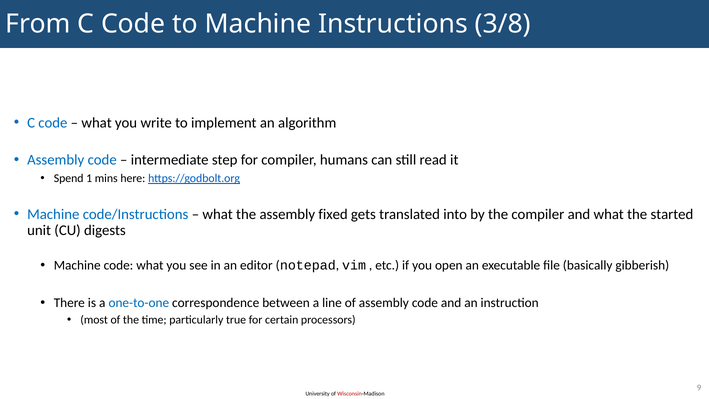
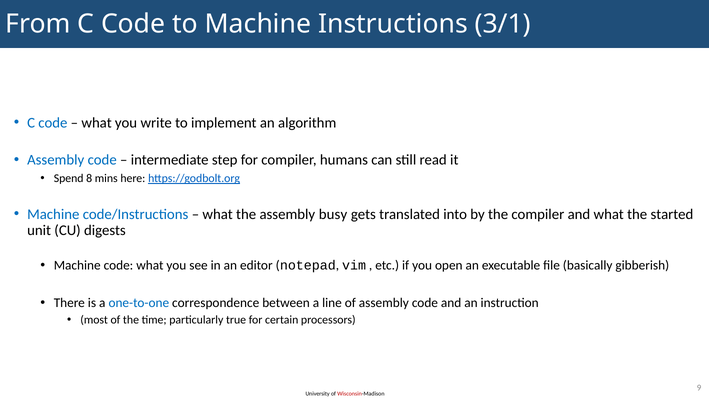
3/8: 3/8 -> 3/1
1: 1 -> 8
fixed: fixed -> busy
